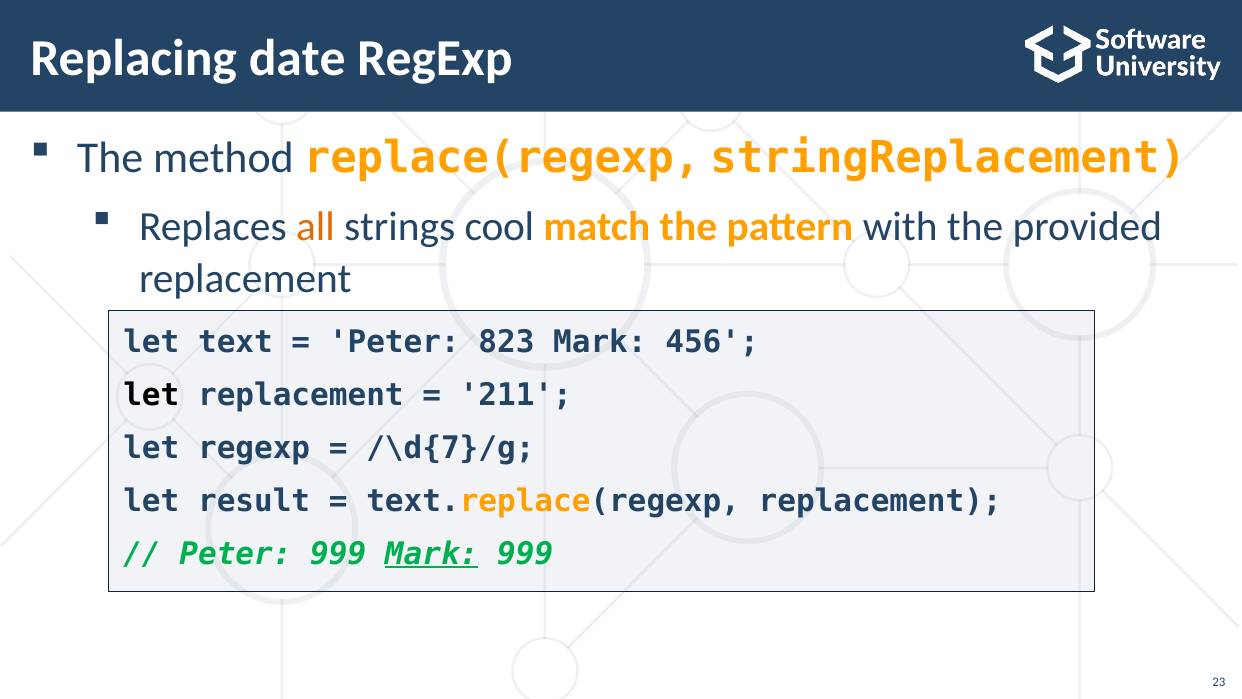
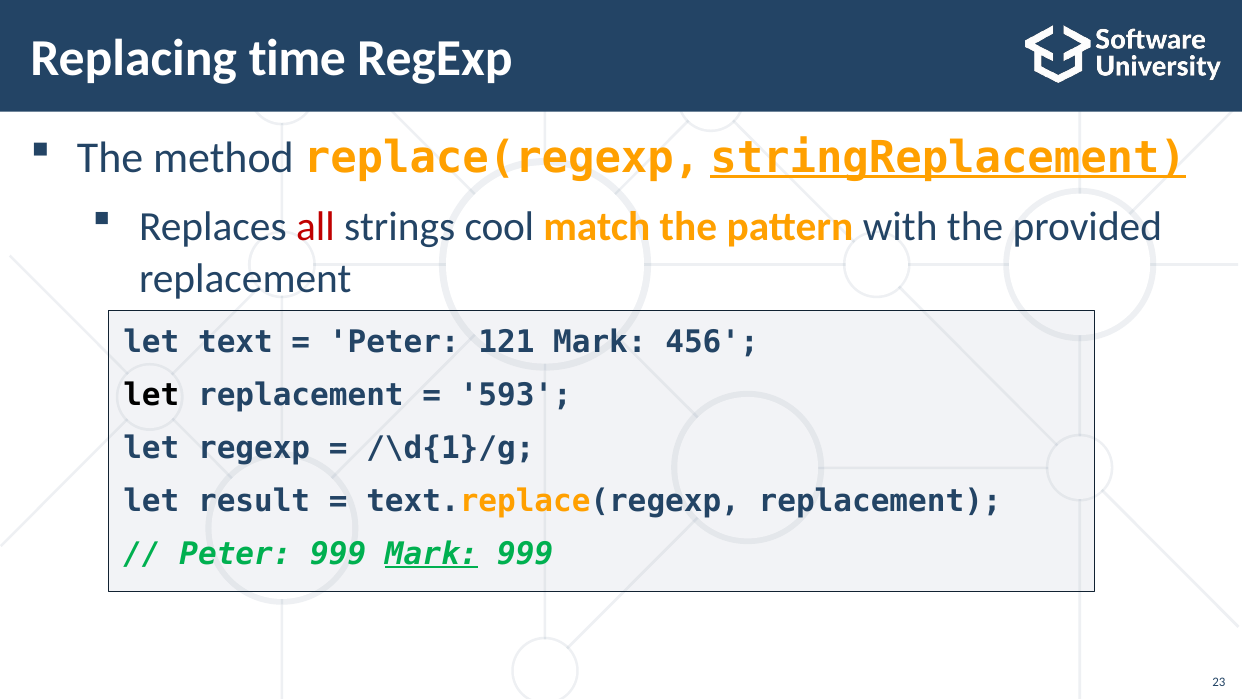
date: date -> time
stringReplacement underline: none -> present
all colour: orange -> red
823: 823 -> 121
211: 211 -> 593
/\d{7}/g: /\d{7}/g -> /\d{1}/g
